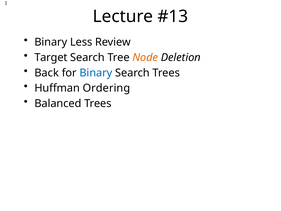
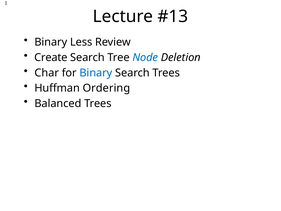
Target: Target -> Create
Node colour: orange -> blue
Back: Back -> Char
